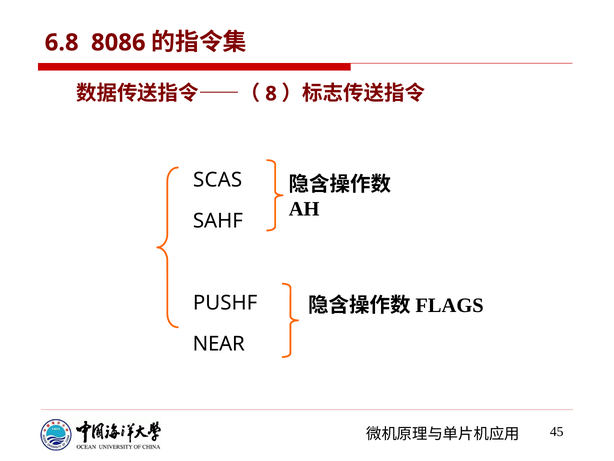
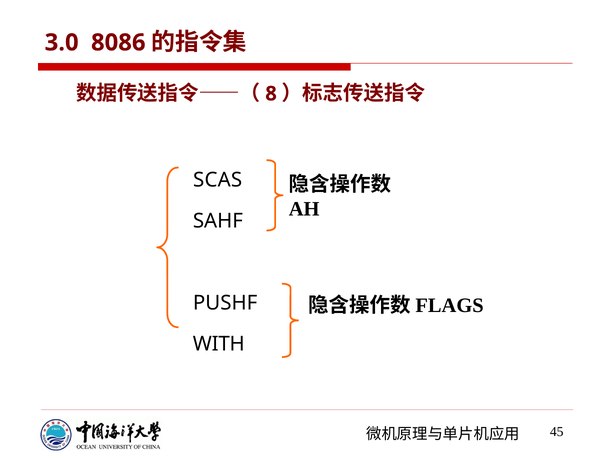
6.8: 6.8 -> 3.0
NEAR: NEAR -> WITH
